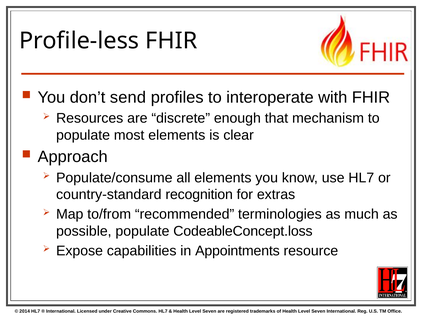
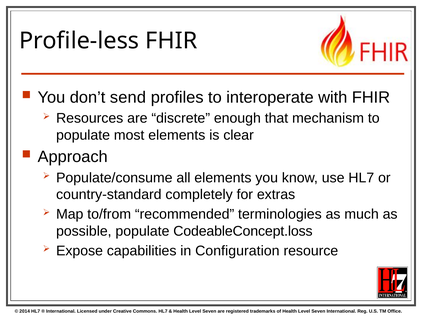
recognition: recognition -> completely
Appointments: Appointments -> Configuration
